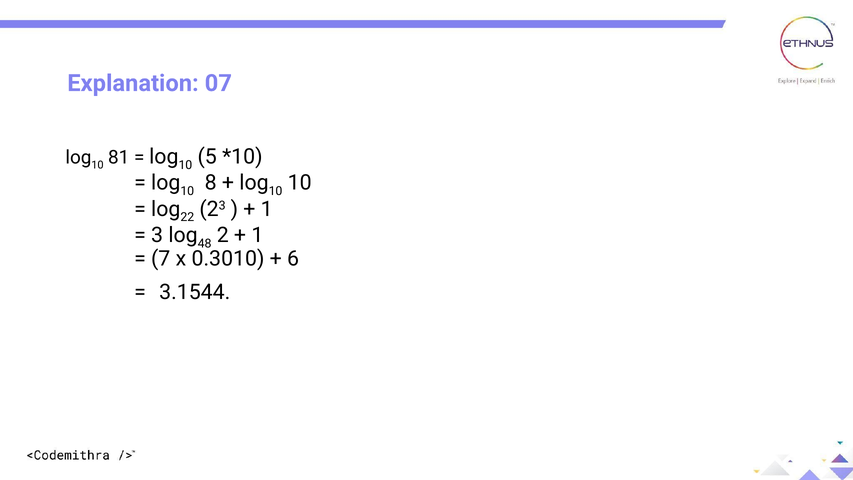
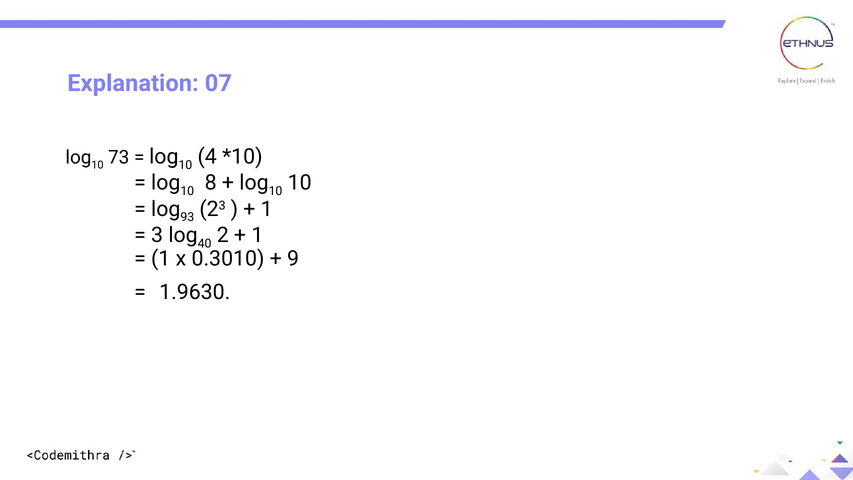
81: 81 -> 73
5: 5 -> 4
22: 22 -> 93
48: 48 -> 40
7 at (161, 259): 7 -> 1
6: 6 -> 9
3.1544: 3.1544 -> 1.9630
